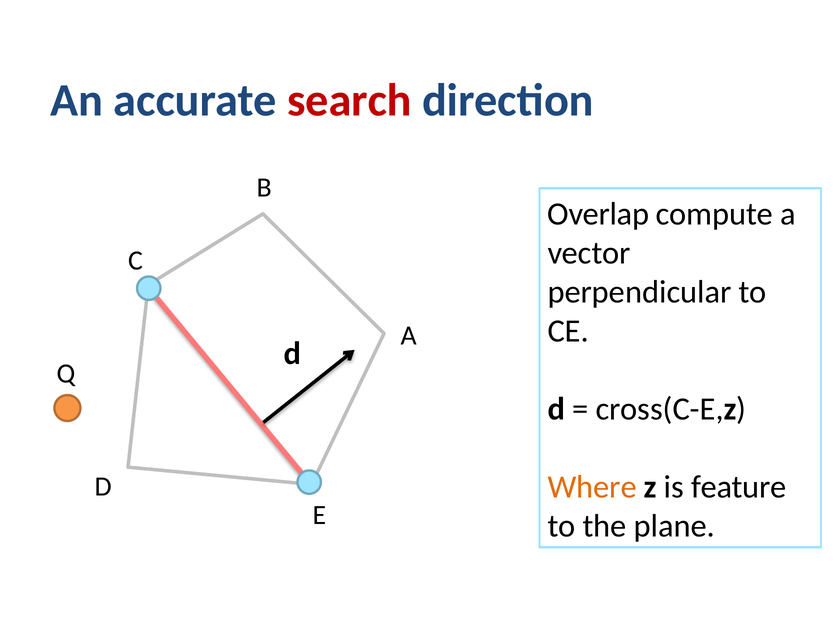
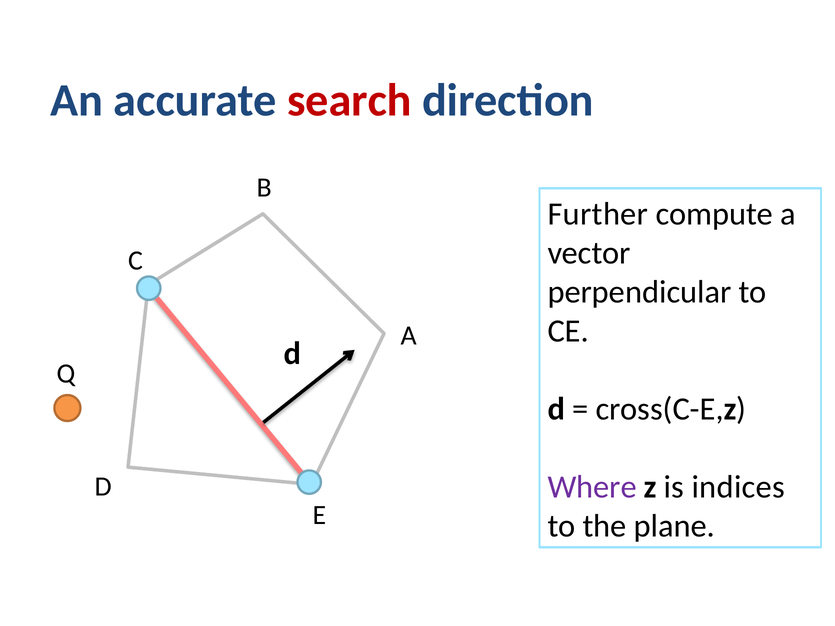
Overlap: Overlap -> Further
Where colour: orange -> purple
feature: feature -> indices
